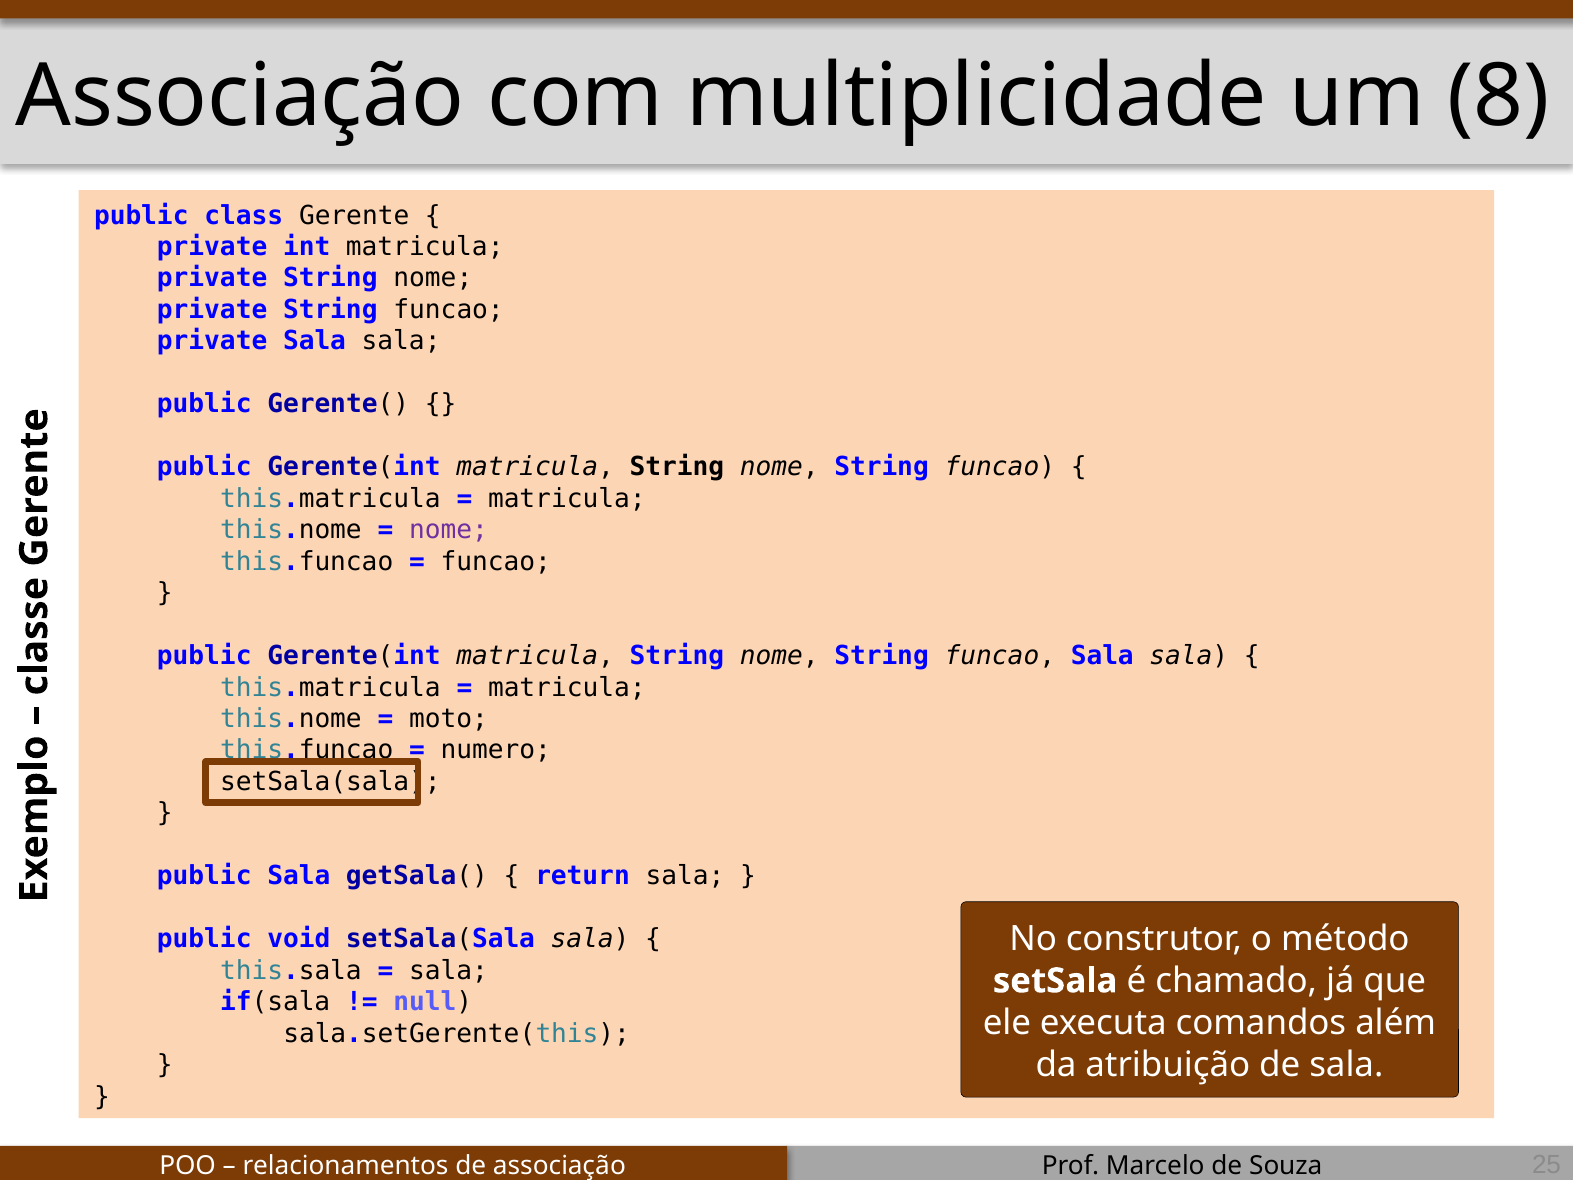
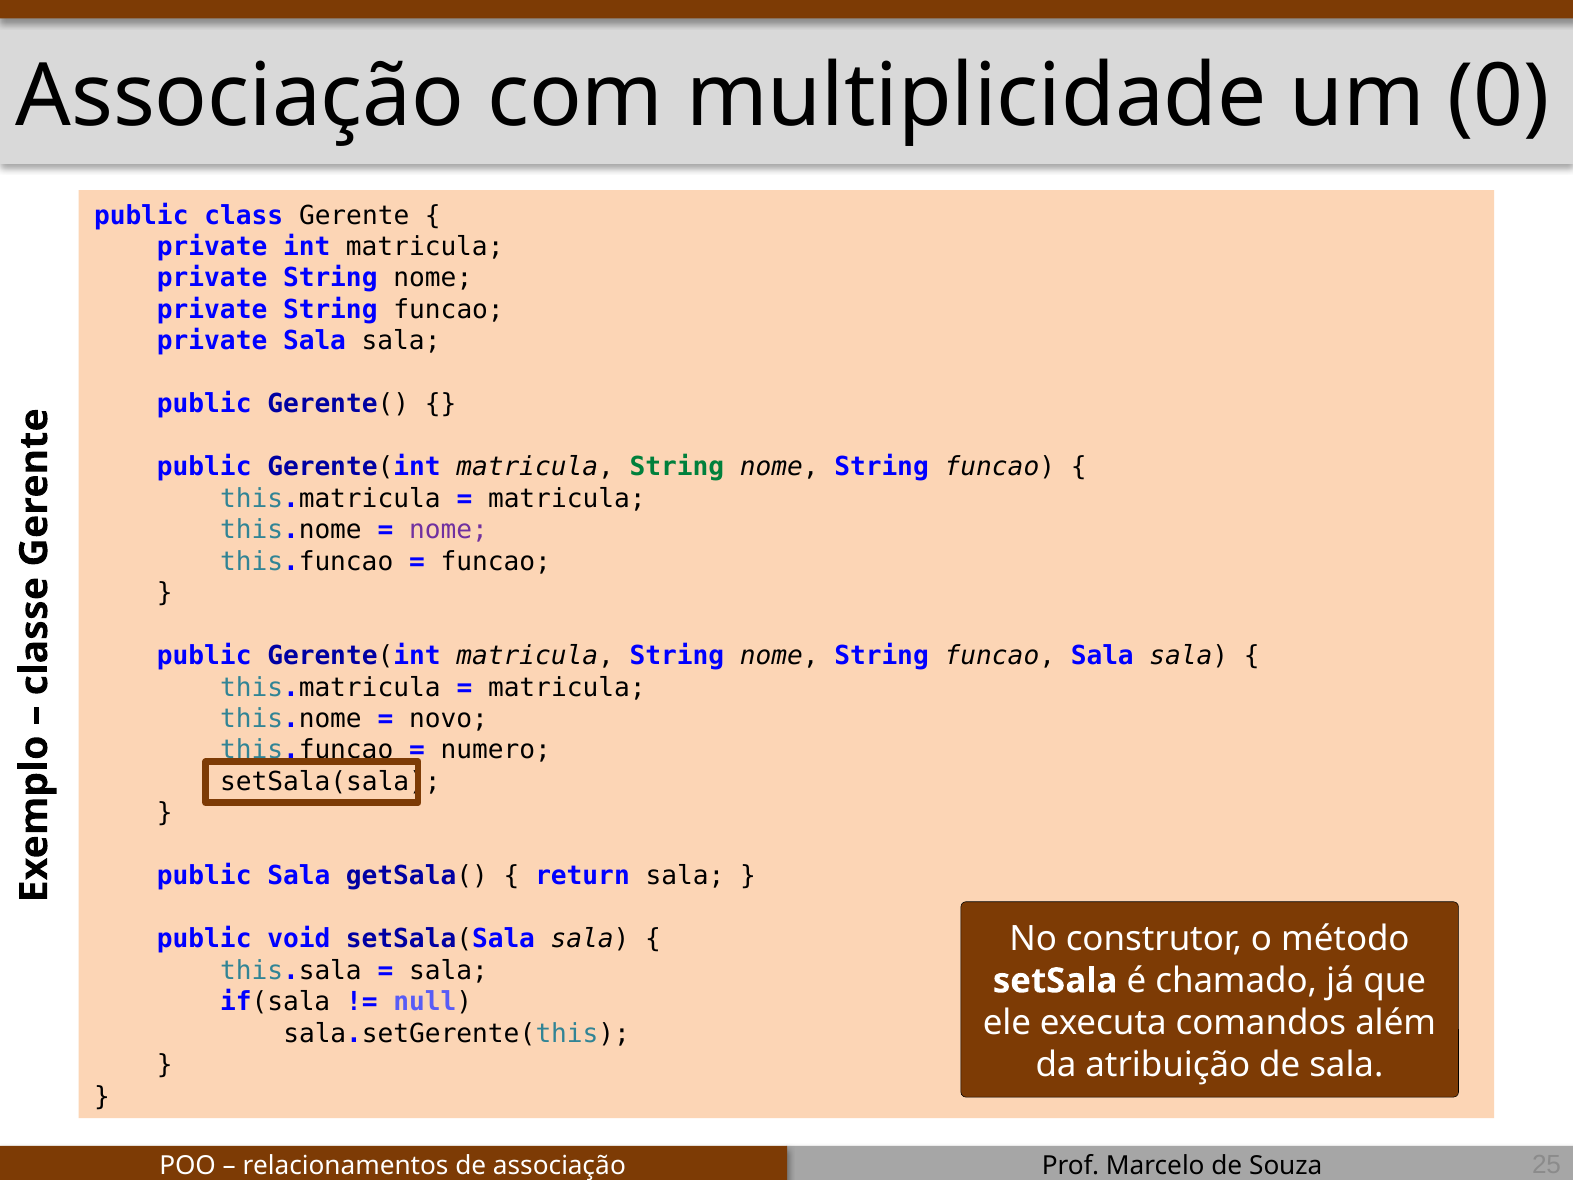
8: 8 -> 0
String at (677, 467) colour: black -> green
moto: moto -> novo
